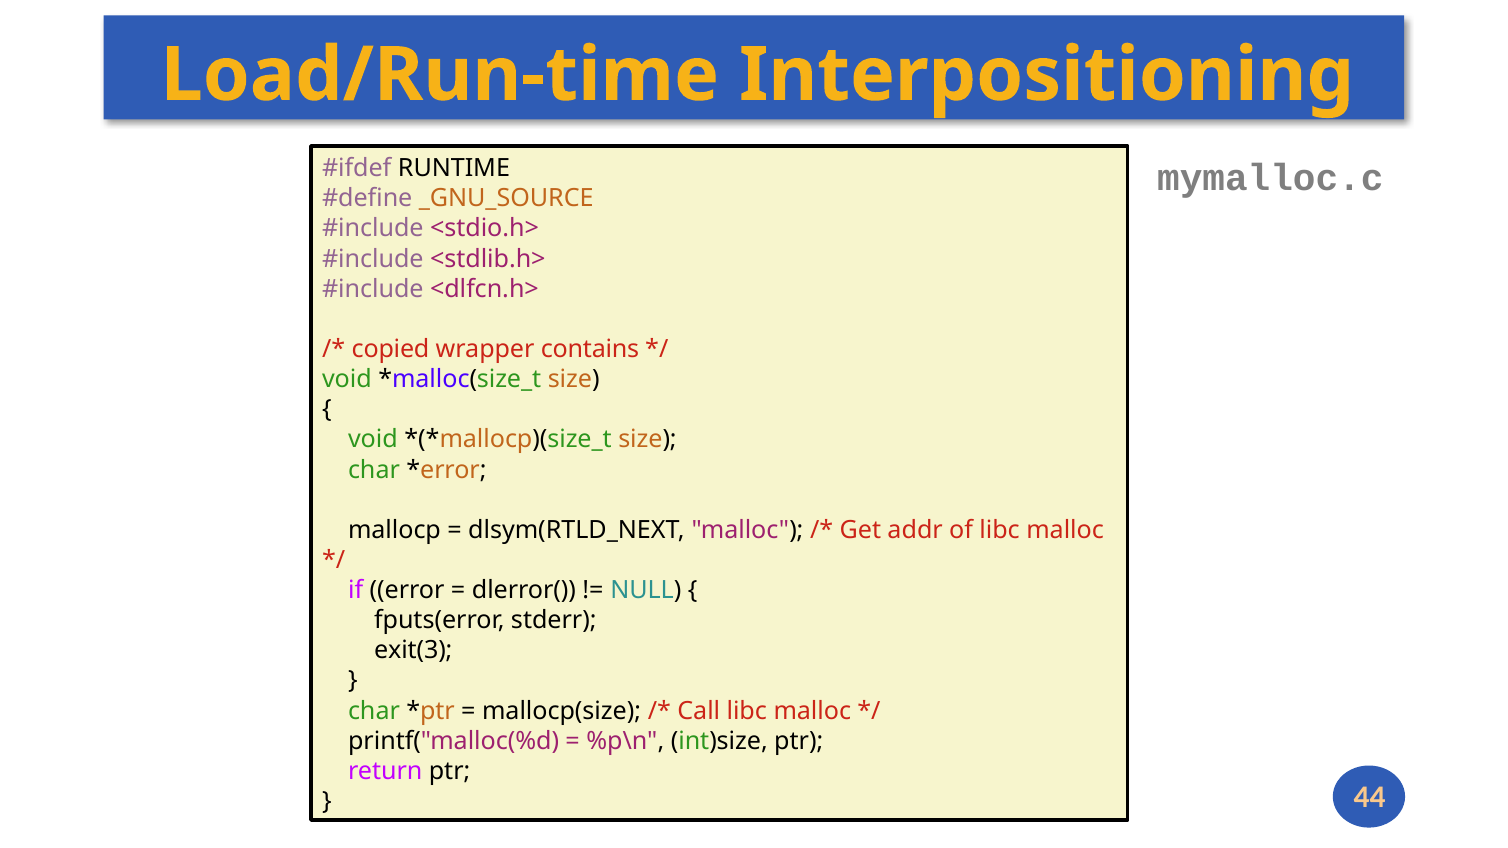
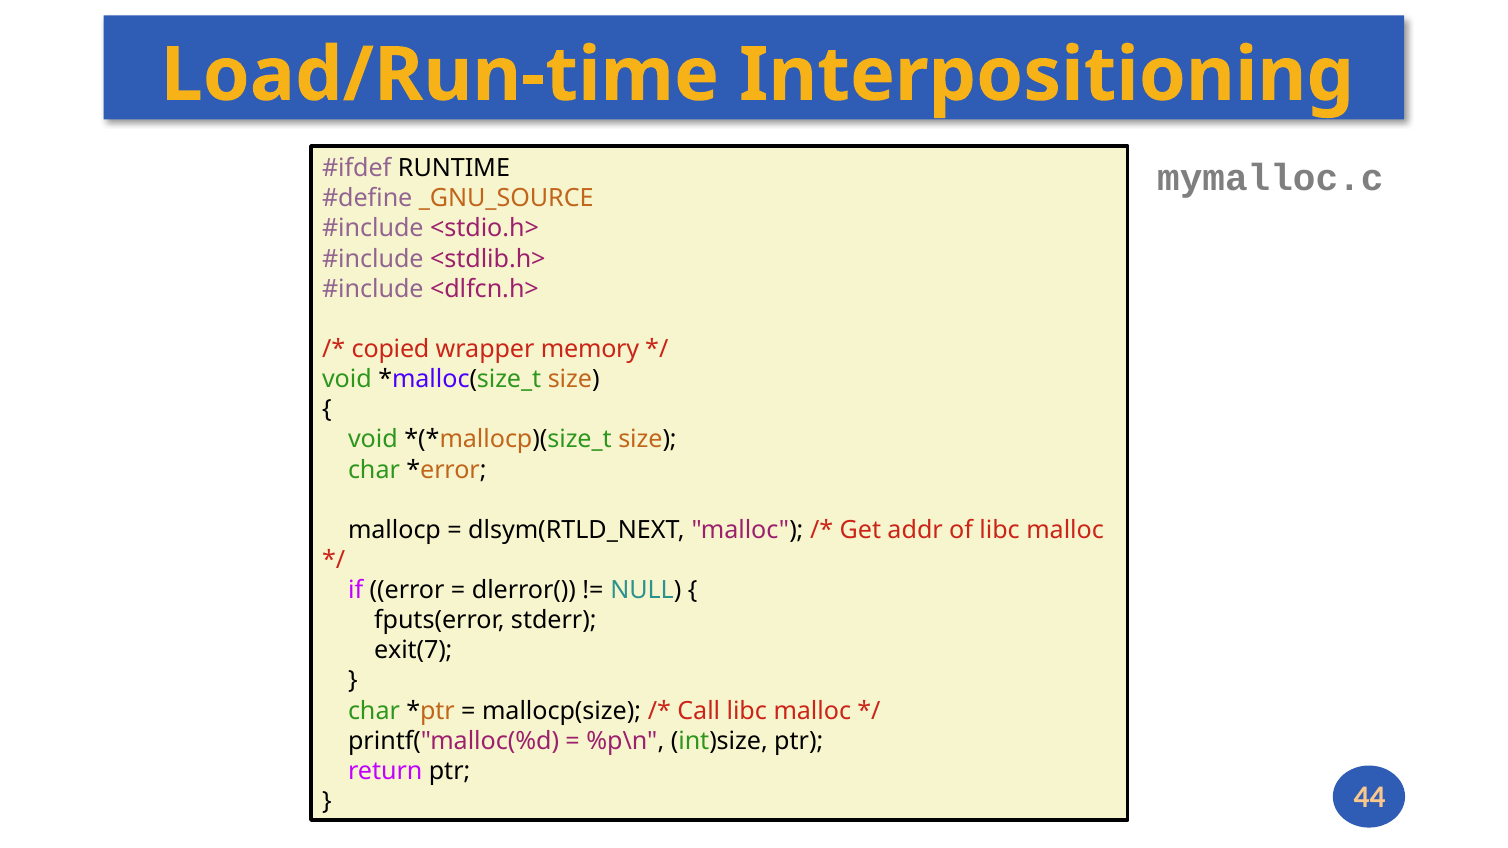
contains: contains -> memory
exit(3: exit(3 -> exit(7
